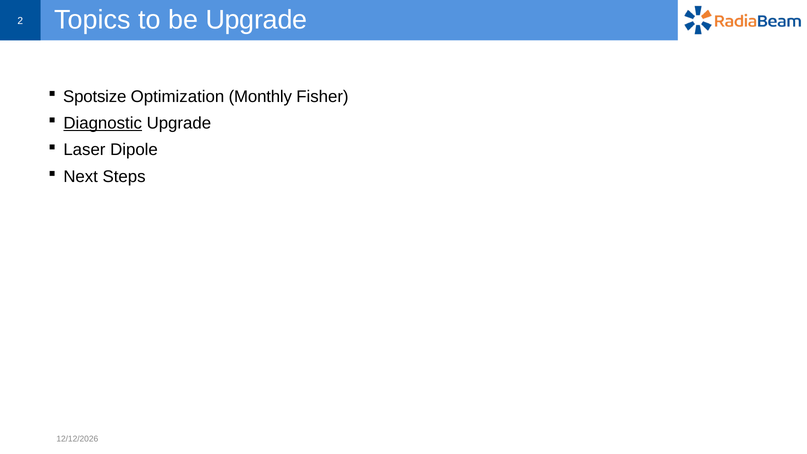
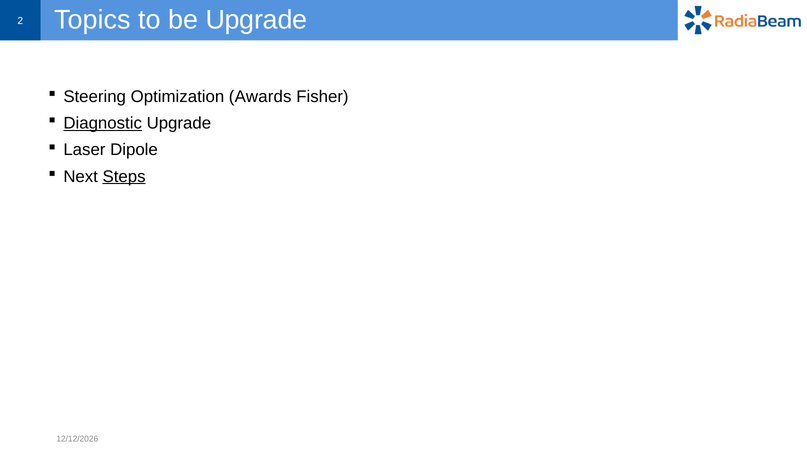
Spotsize: Spotsize -> Steering
Monthly: Monthly -> Awards
Steps underline: none -> present
